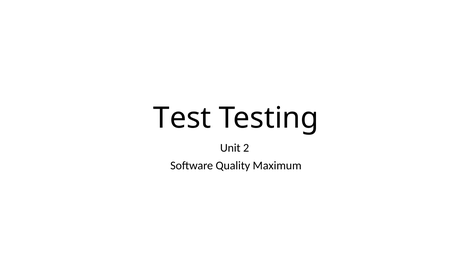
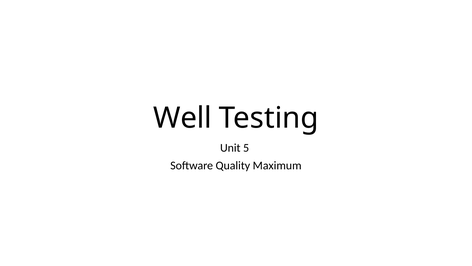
Test: Test -> Well
2: 2 -> 5
